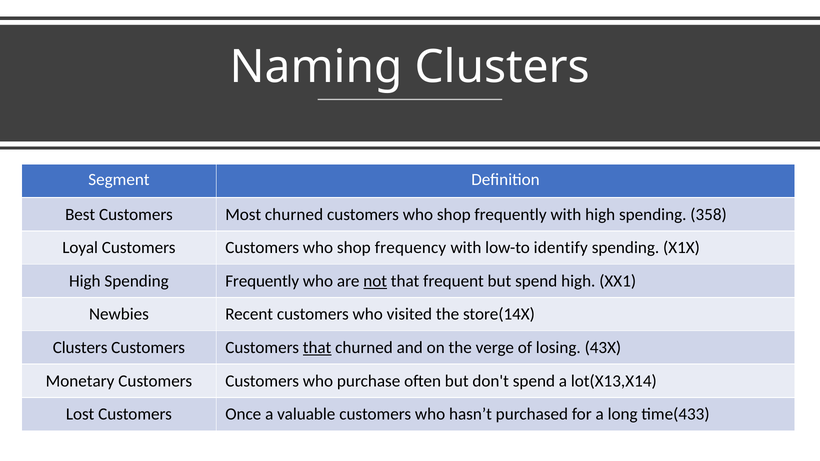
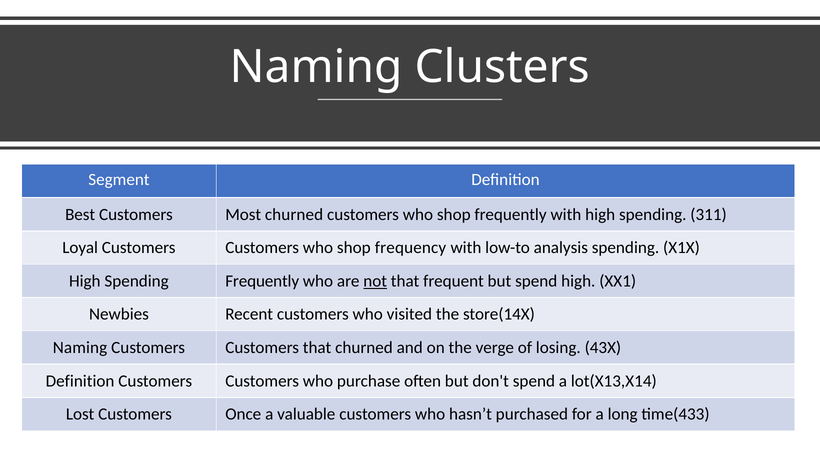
358: 358 -> 311
identify: identify -> analysis
Clusters at (80, 348): Clusters -> Naming
that at (317, 348) underline: present -> none
Monetary at (80, 381): Monetary -> Definition
